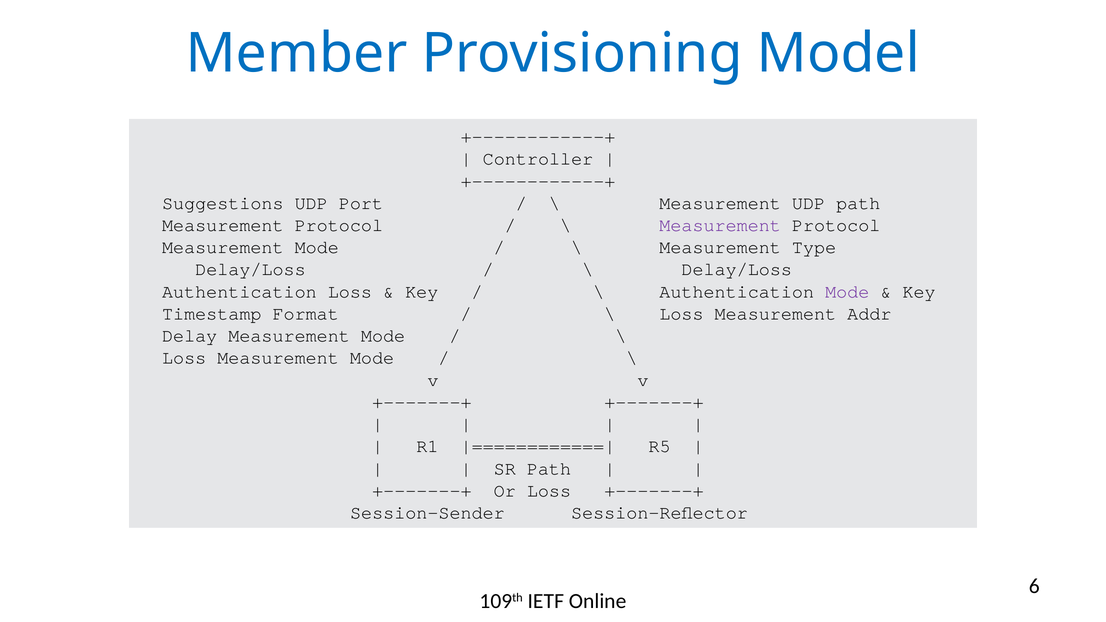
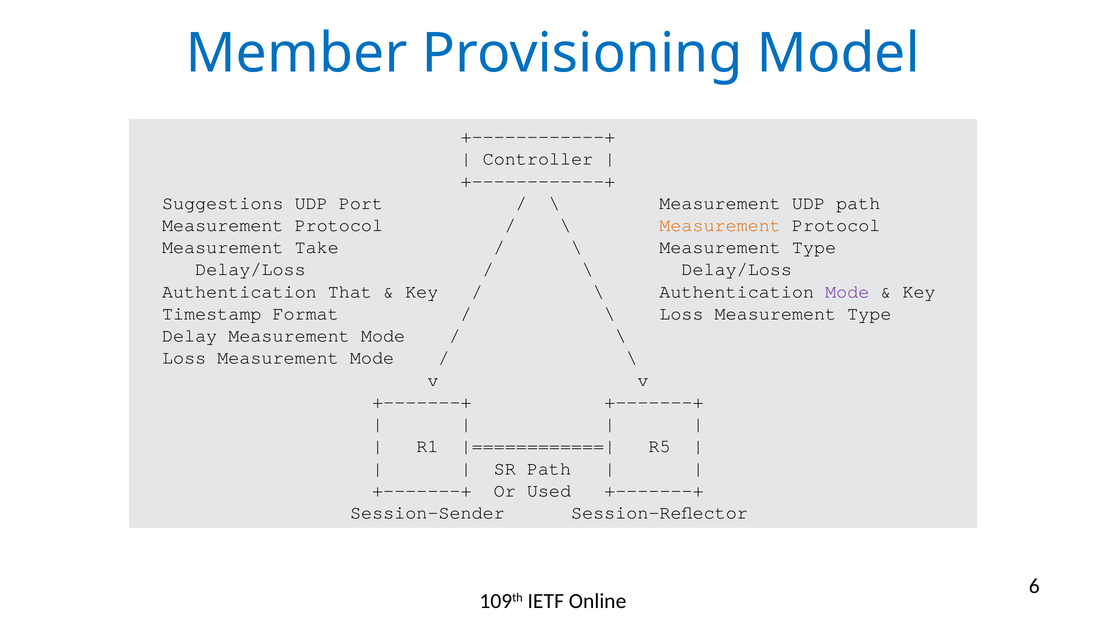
Measurement at (720, 225) colour: purple -> orange
Mode at (317, 247): Mode -> Take
Authentication Loss: Loss -> That
Loss Measurement Addr: Addr -> Type
Or Loss: Loss -> Used
